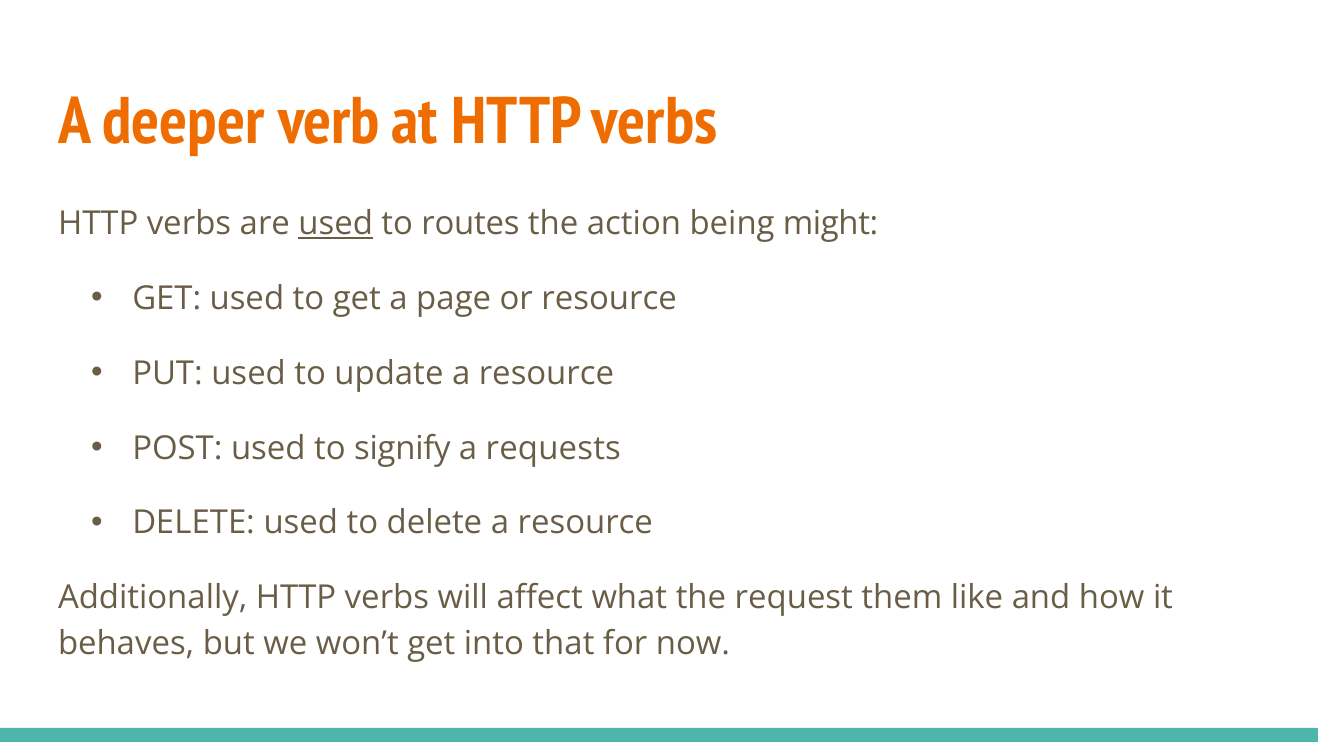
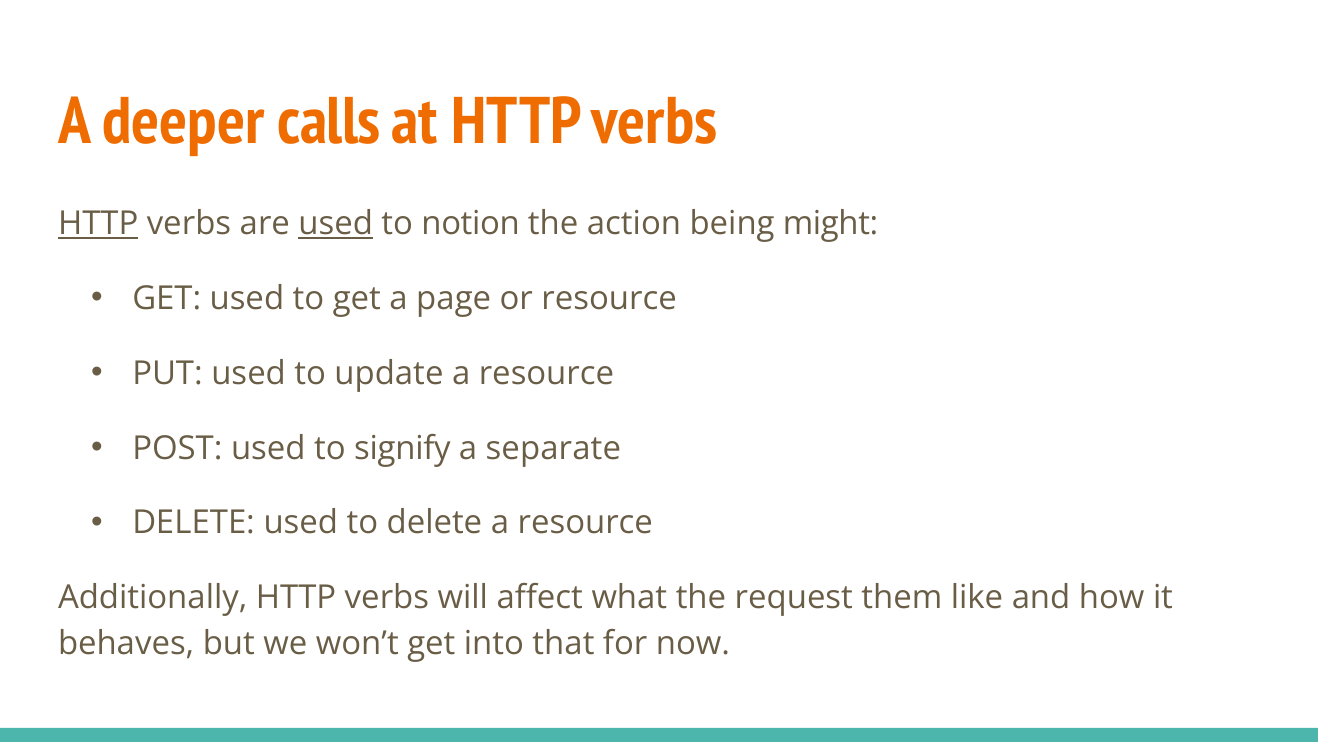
verb: verb -> calls
HTTP at (98, 224) underline: none -> present
routes: routes -> notion
requests: requests -> separate
